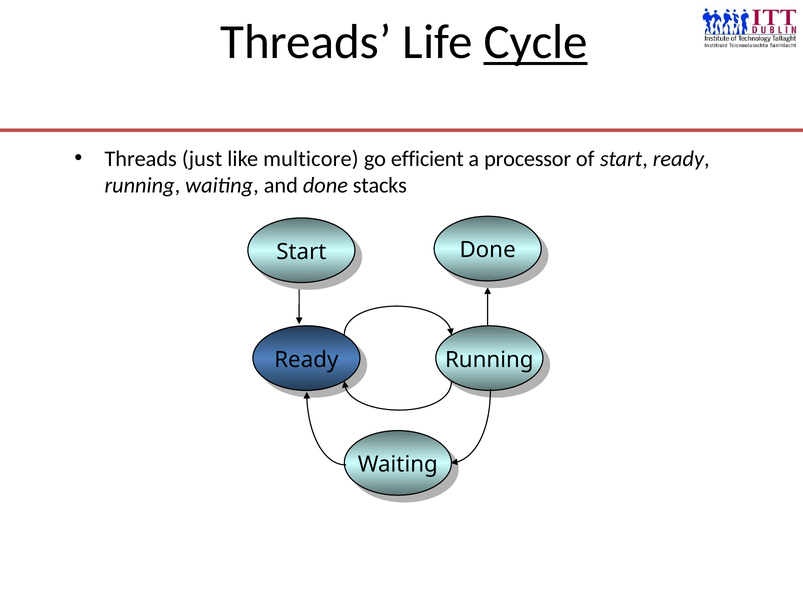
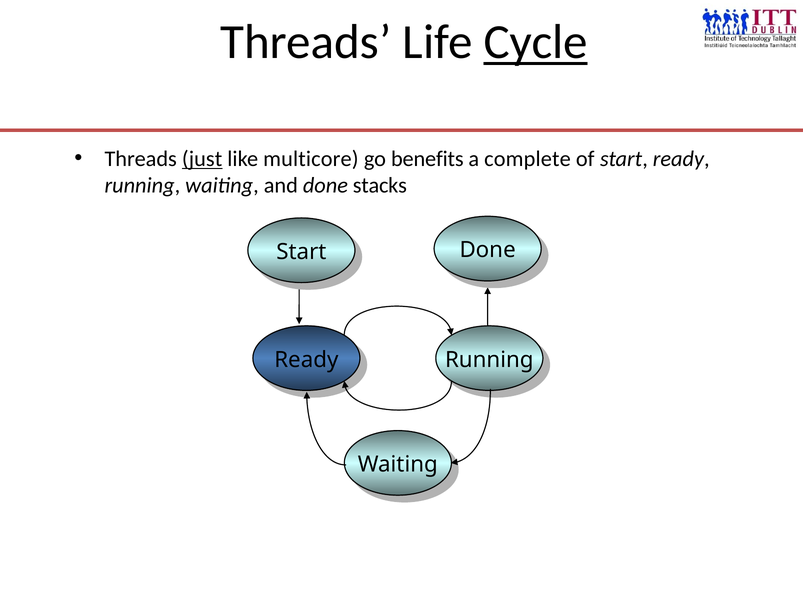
just underline: none -> present
efficient: efficient -> benefits
processor: processor -> complete
